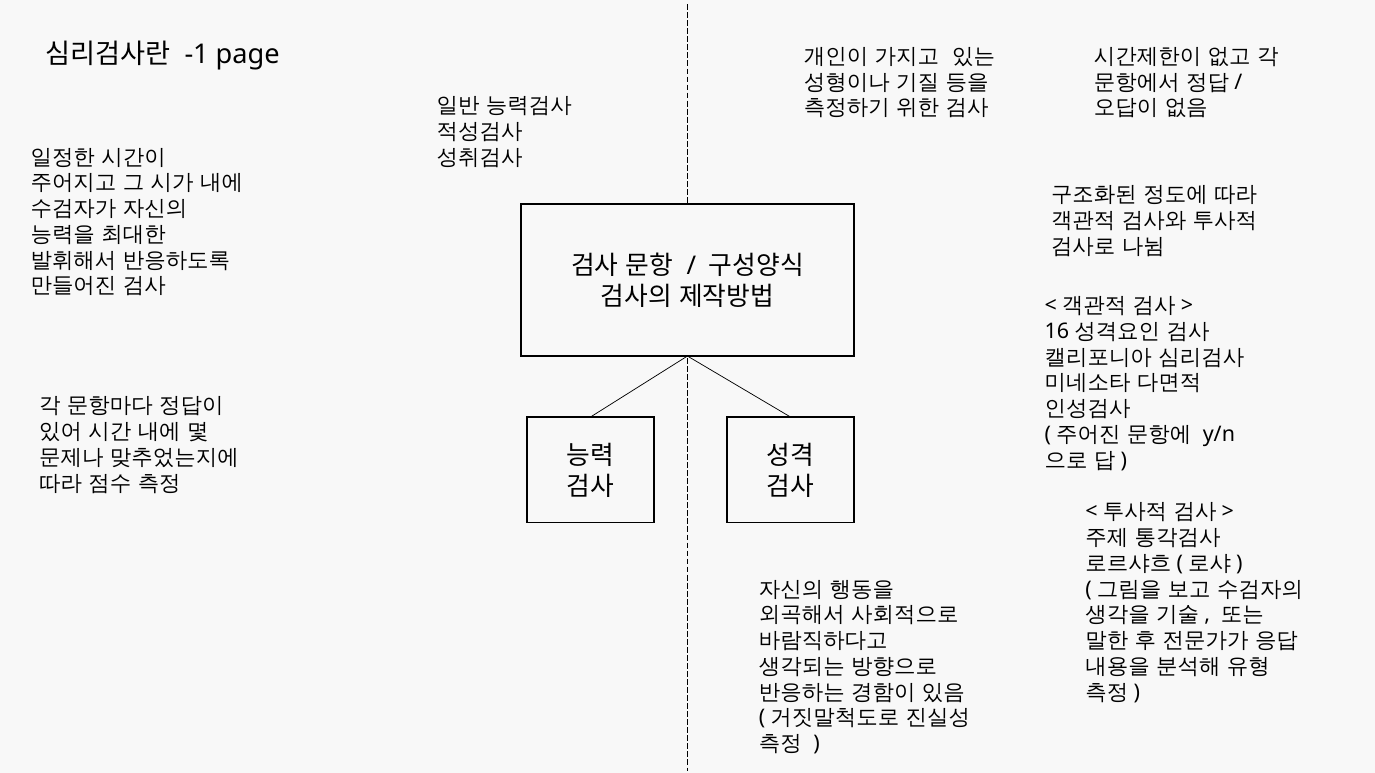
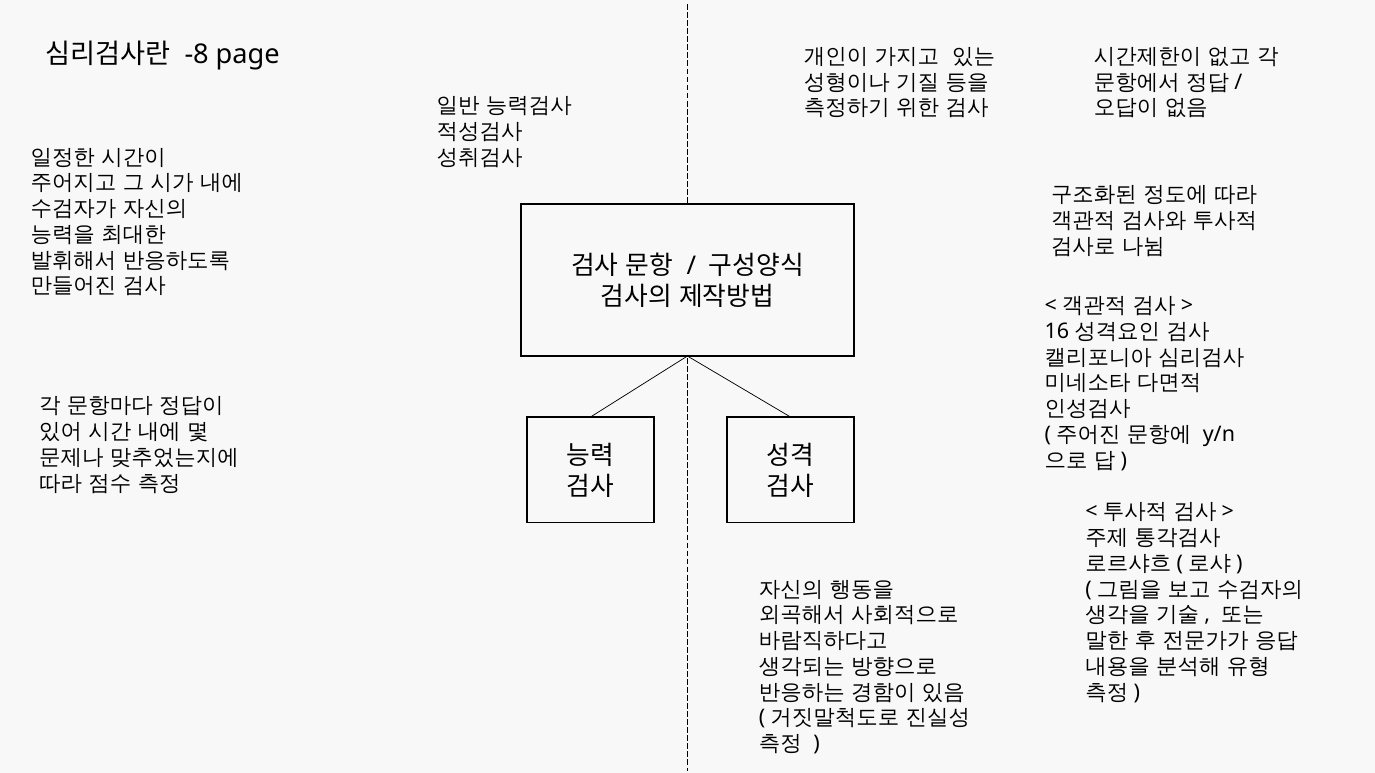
-1: -1 -> -8
